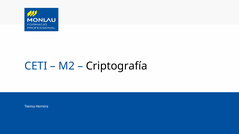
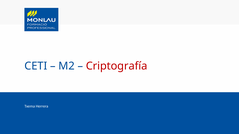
Criptografía colour: black -> red
